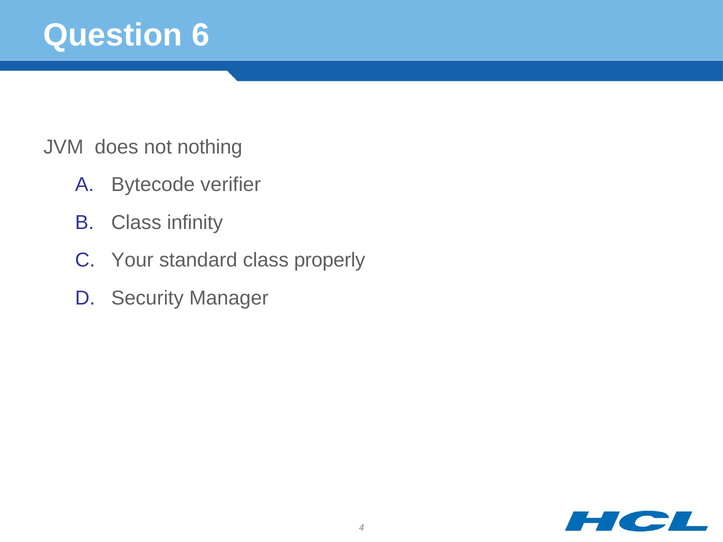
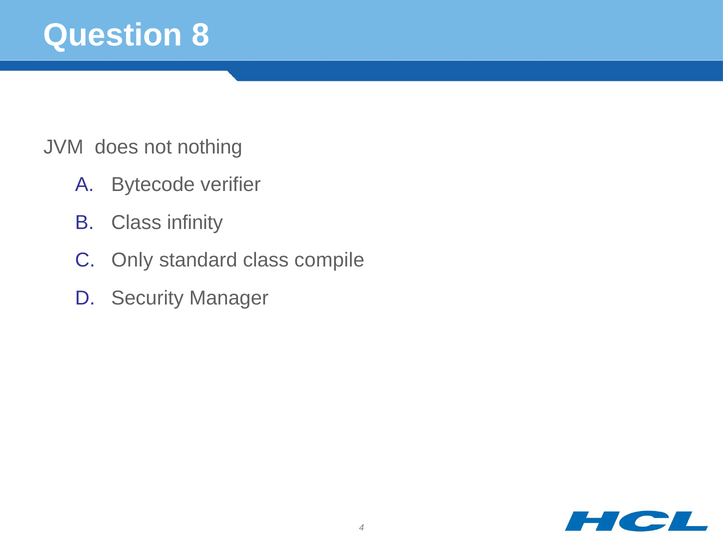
6: 6 -> 8
Your: Your -> Only
properly: properly -> compile
